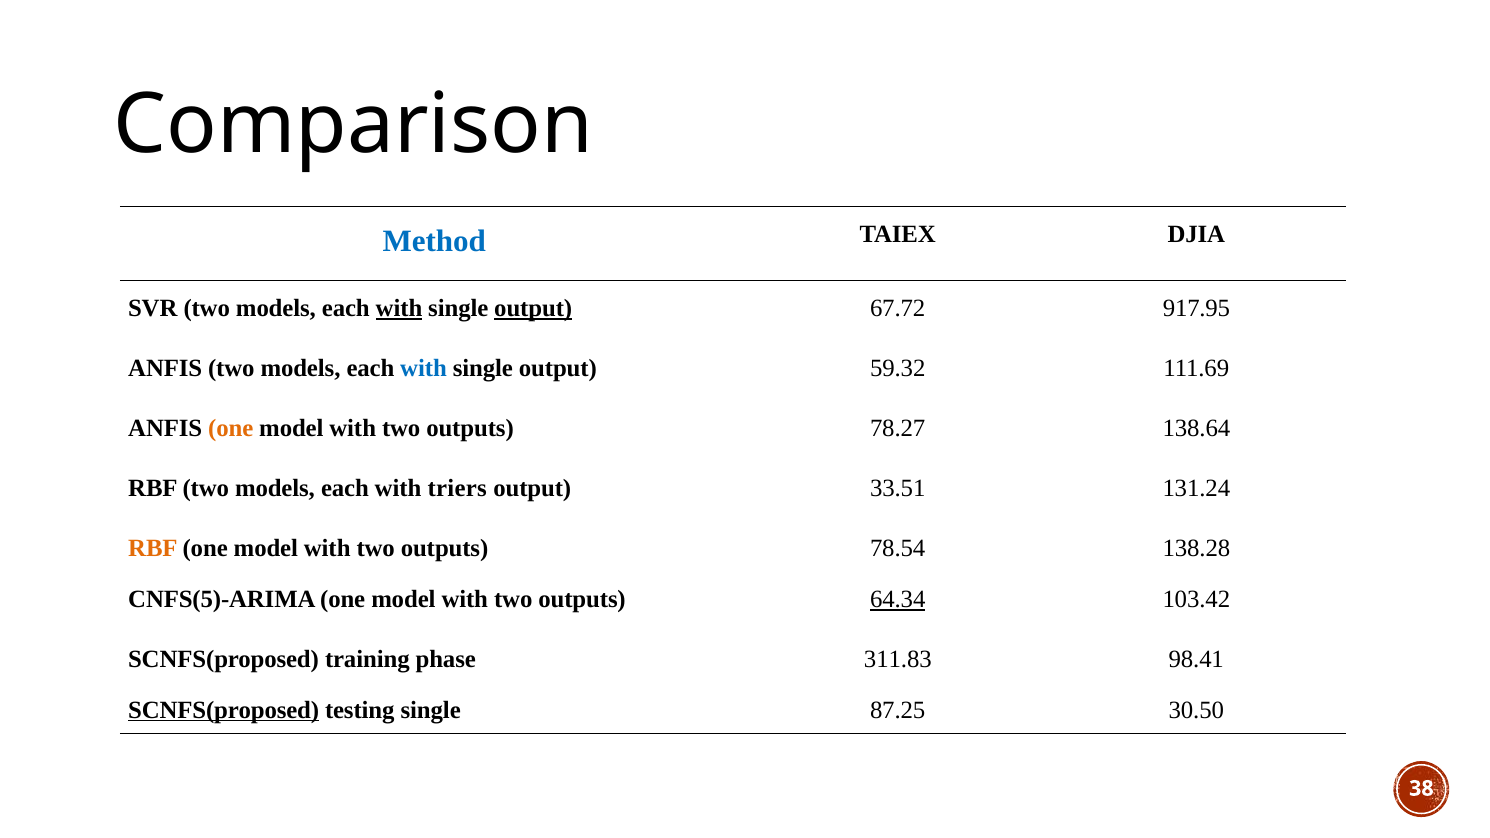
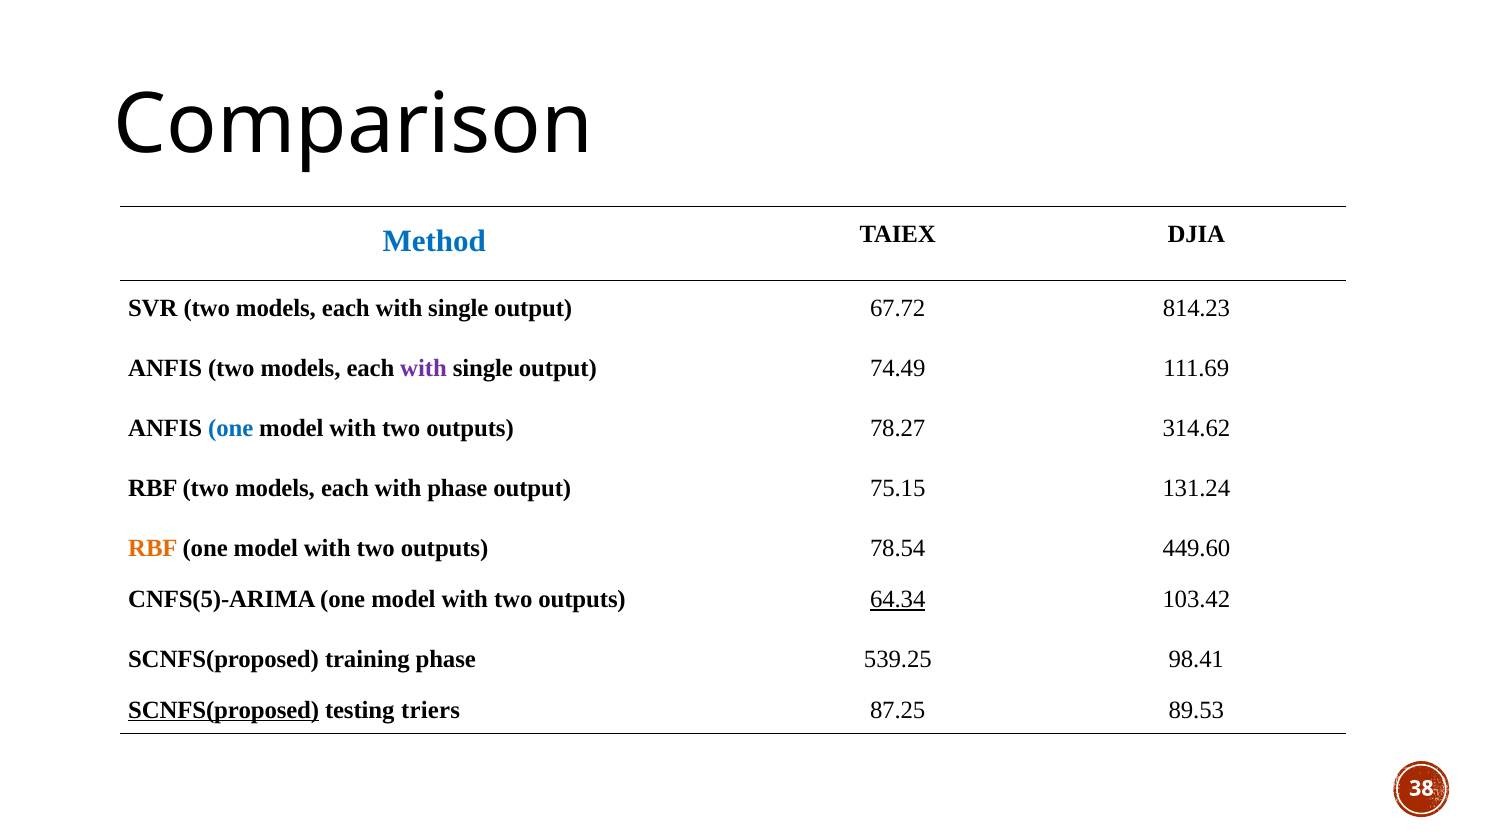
with at (399, 308) underline: present -> none
output at (533, 308) underline: present -> none
917.95: 917.95 -> 814.23
with at (424, 368) colour: blue -> purple
59.32: 59.32 -> 74.49
one at (231, 428) colour: orange -> blue
138.64: 138.64 -> 314.62
with triers: triers -> phase
33.51: 33.51 -> 75.15
138.28: 138.28 -> 449.60
311.83: 311.83 -> 539.25
testing single: single -> triers
30.50: 30.50 -> 89.53
